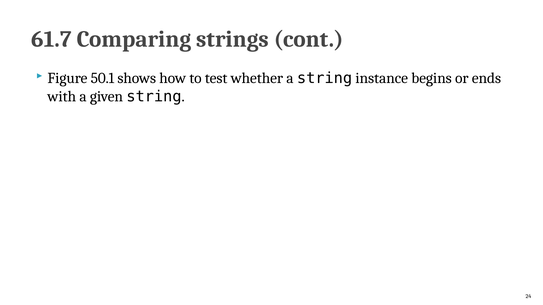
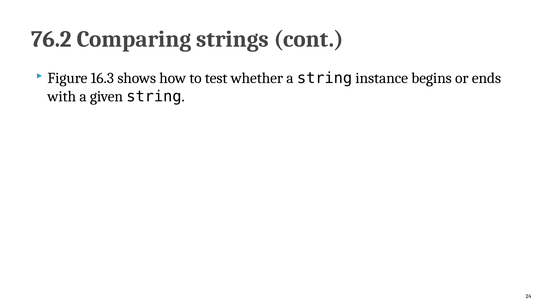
61.7: 61.7 -> 76.2
50.1: 50.1 -> 16.3
